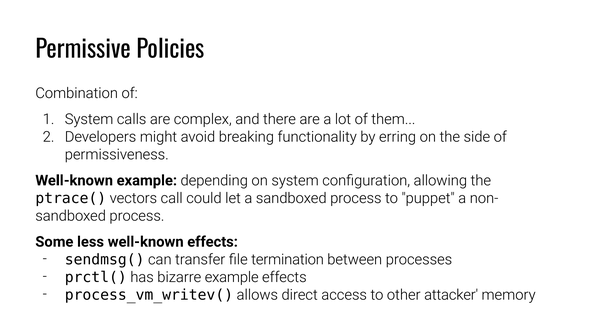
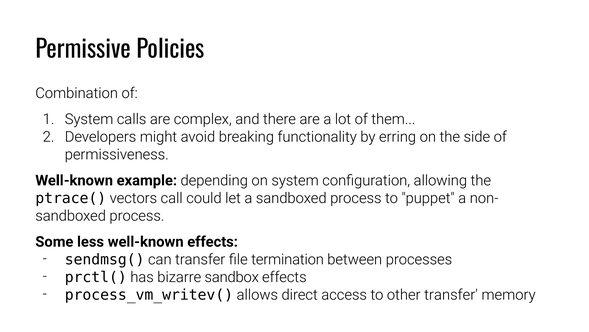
bizarre example: example -> sandbox
other attacker: attacker -> transfer
